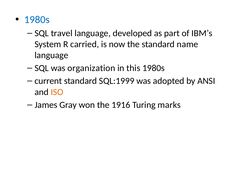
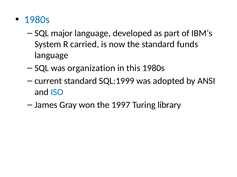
travel: travel -> major
name: name -> funds
ISO colour: orange -> blue
1916: 1916 -> 1997
marks: marks -> library
